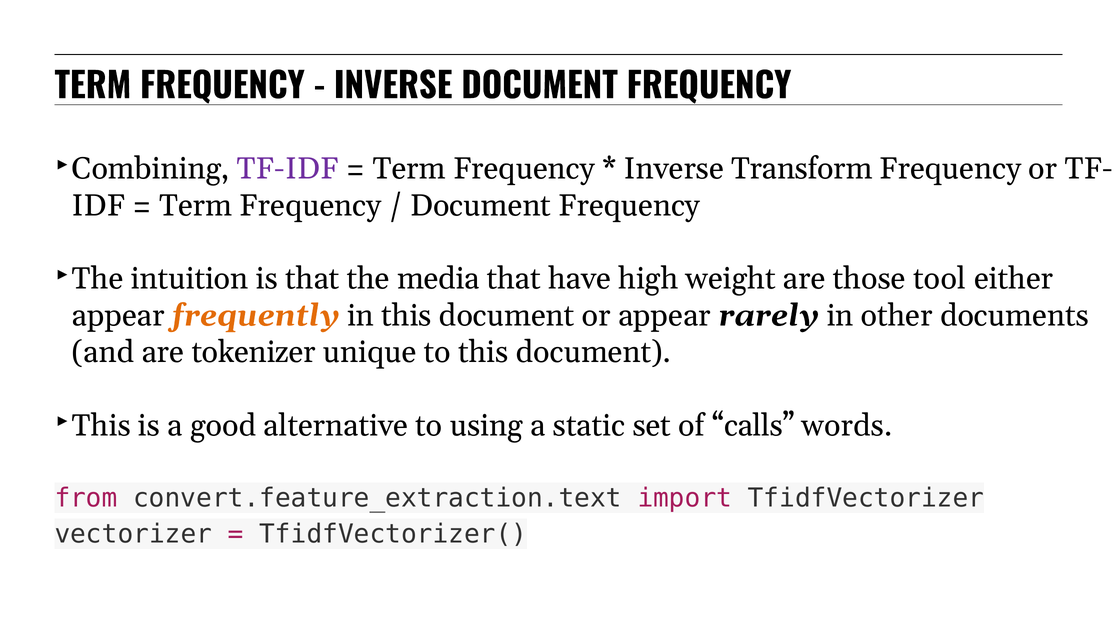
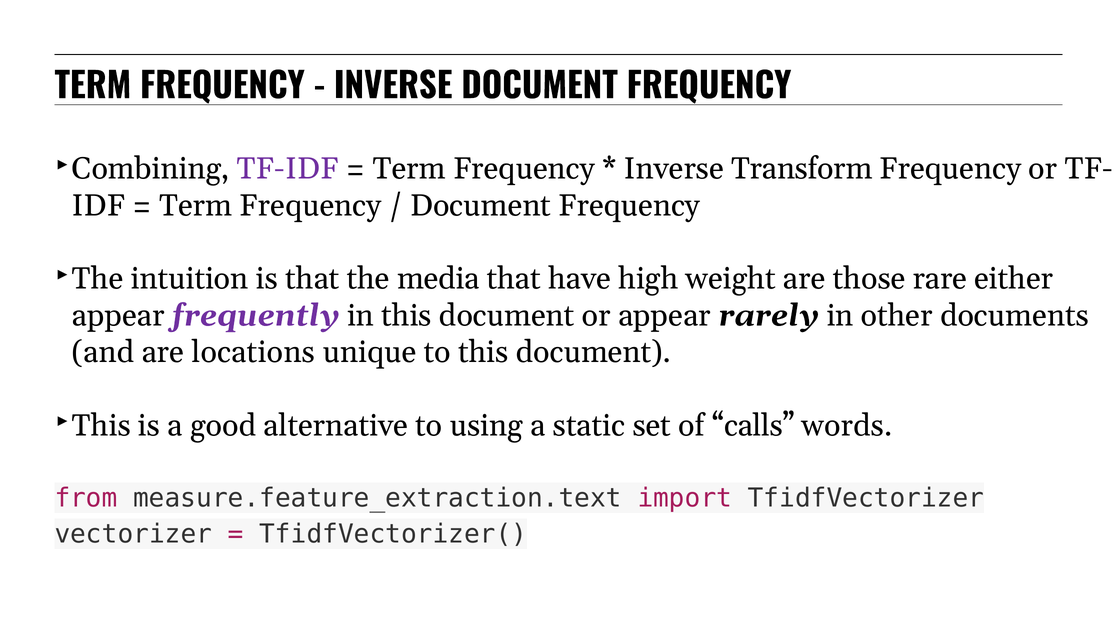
tool: tool -> rare
frequently colour: orange -> purple
tokenizer: tokenizer -> locations
convert.feature_extraction.text: convert.feature_extraction.text -> measure.feature_extraction.text
